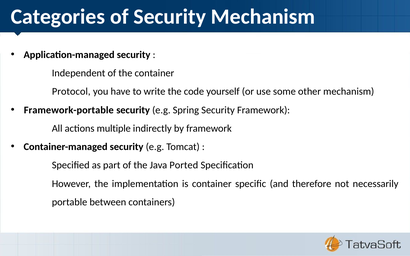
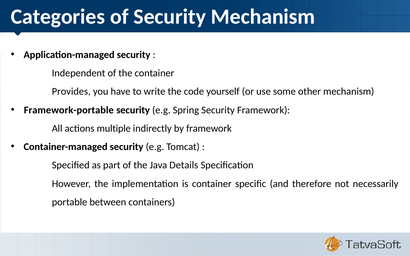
Protocol: Protocol -> Provides
Ported: Ported -> Details
